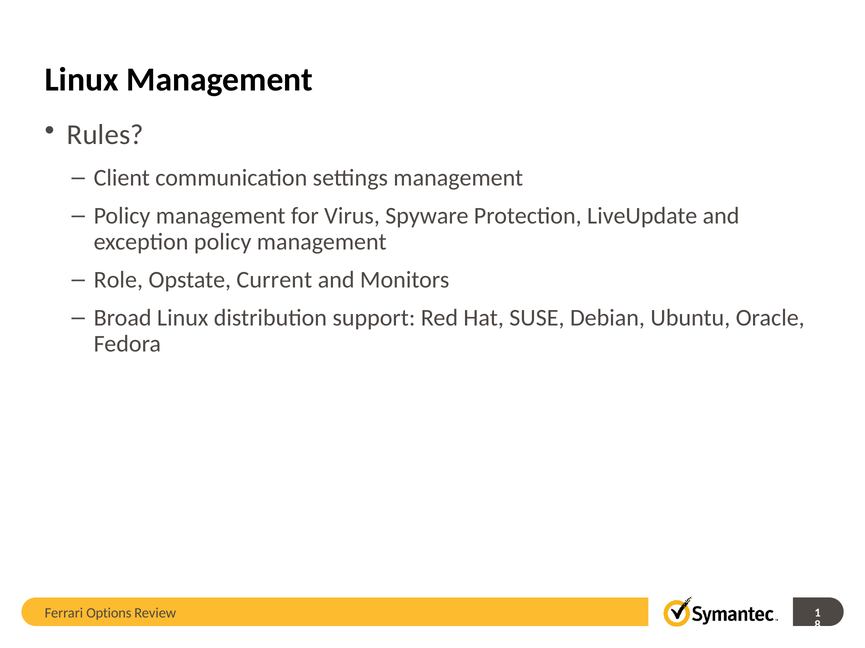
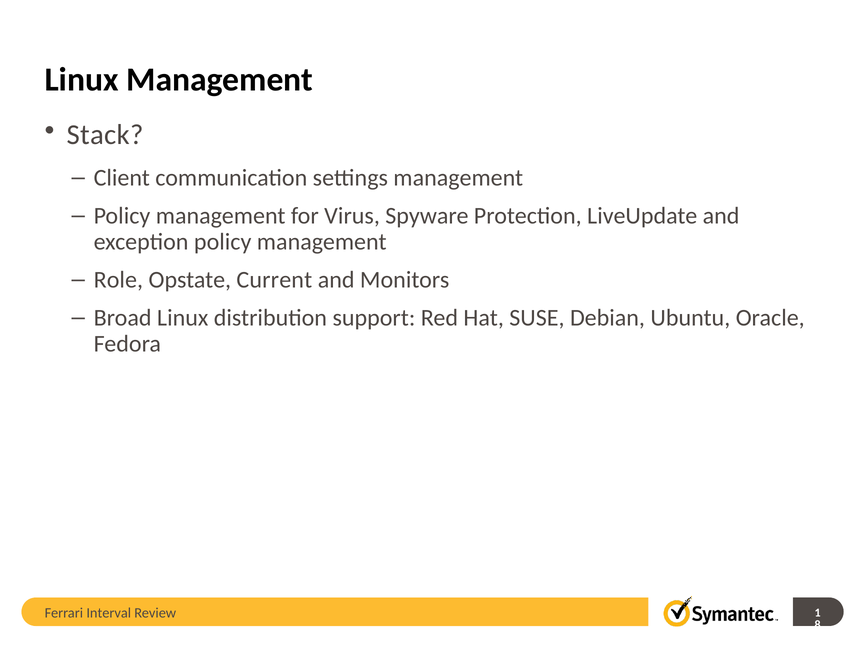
Rules: Rules -> Stack
Options: Options -> Interval
